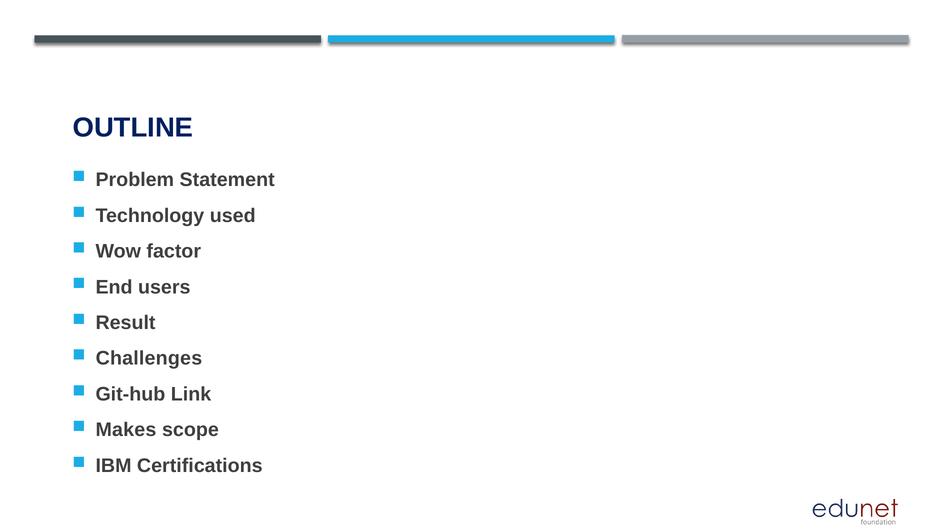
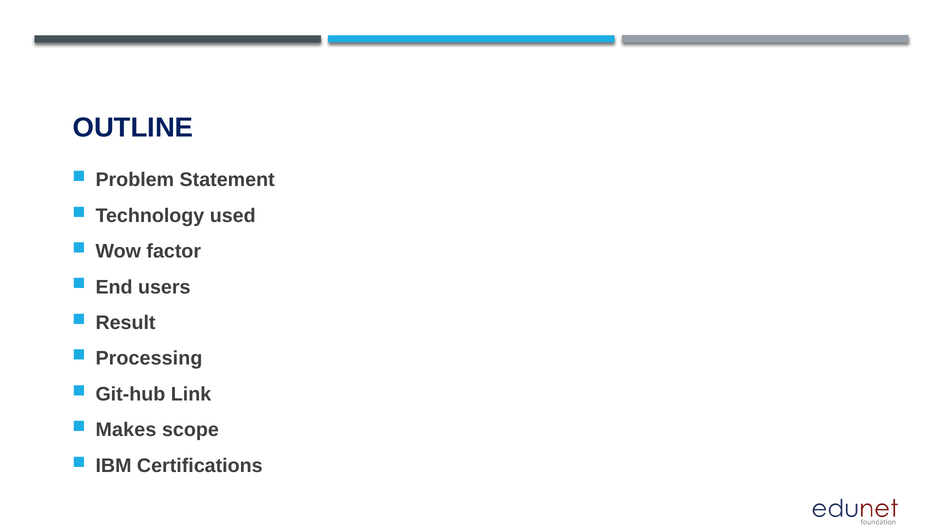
Challenges: Challenges -> Processing
